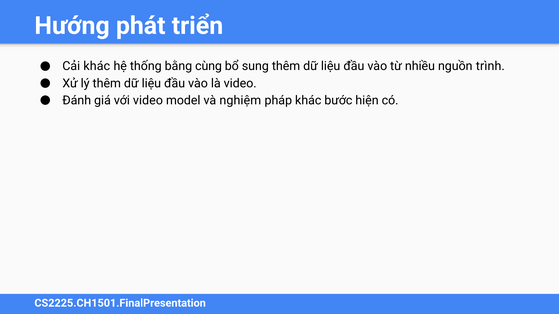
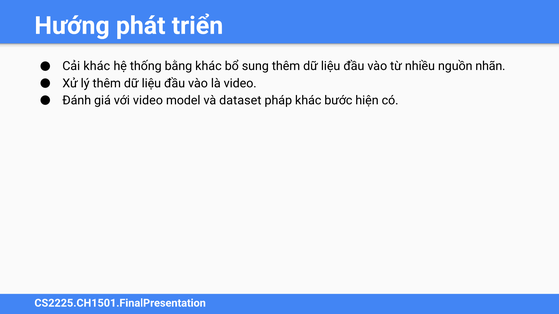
bằng cùng: cùng -> khác
trình: trình -> nhãn
nghiệm: nghiệm -> dataset
